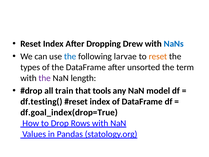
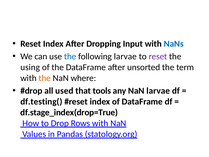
Drew: Drew -> Input
reset at (158, 56) colour: orange -> purple
types: types -> using
the at (45, 78) colour: purple -> orange
length: length -> where
train: train -> used
NaN model: model -> larvae
df.goal_index(drop=True: df.goal_index(drop=True -> df.stage_index(drop=True
